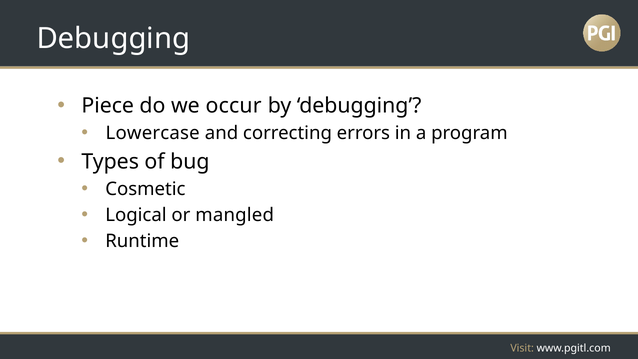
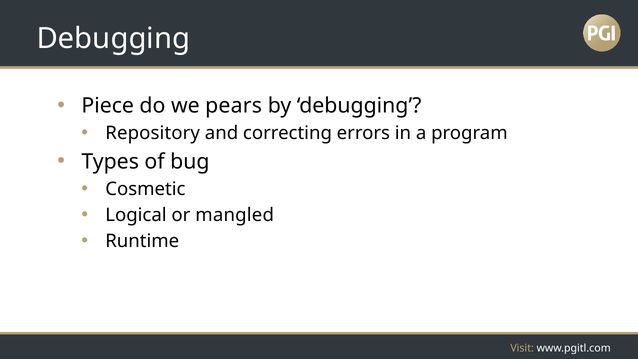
occur: occur -> pears
Lowercase: Lowercase -> Repository
